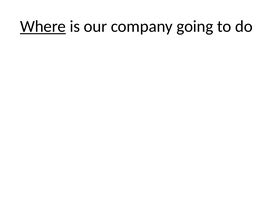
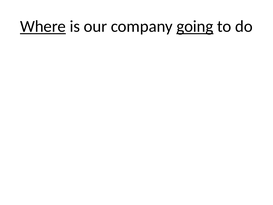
going underline: none -> present
